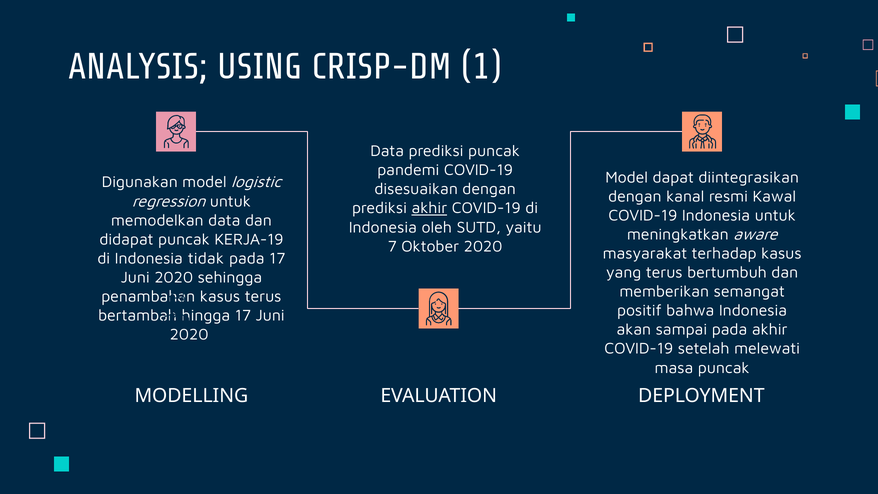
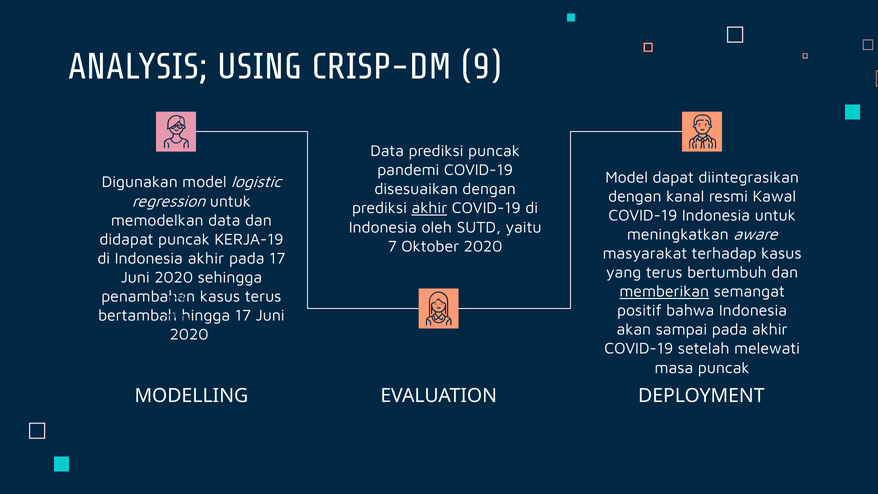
1: 1 -> 9
Indonesia tidak: tidak -> akhir
memberikan underline: none -> present
